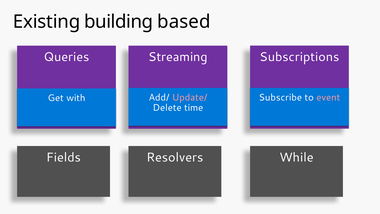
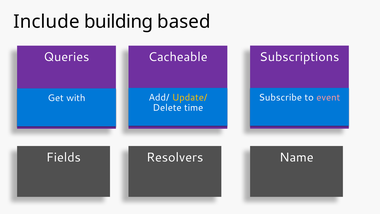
Existing: Existing -> Include
Streaming: Streaming -> Cacheable
Update/ colour: pink -> yellow
While: While -> Name
